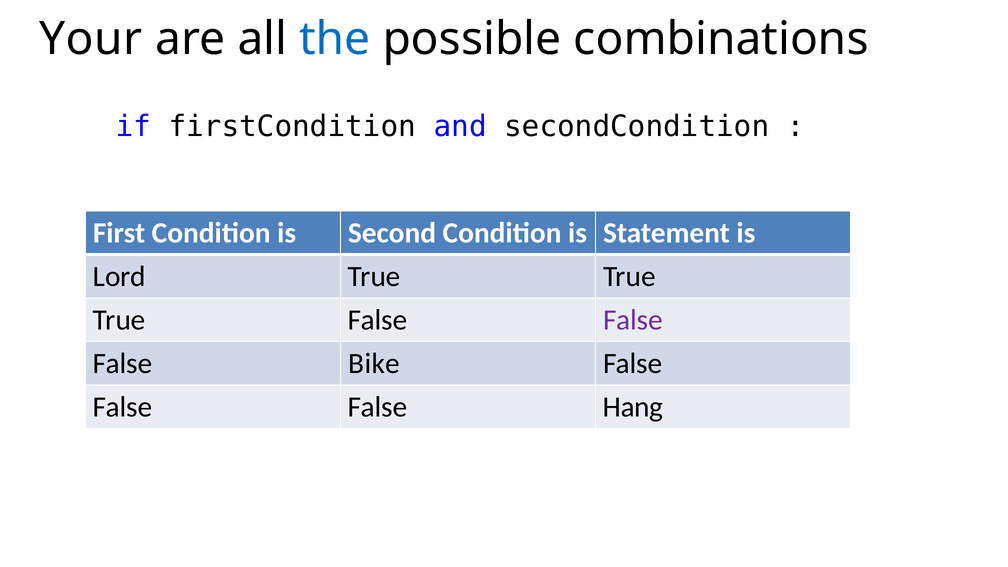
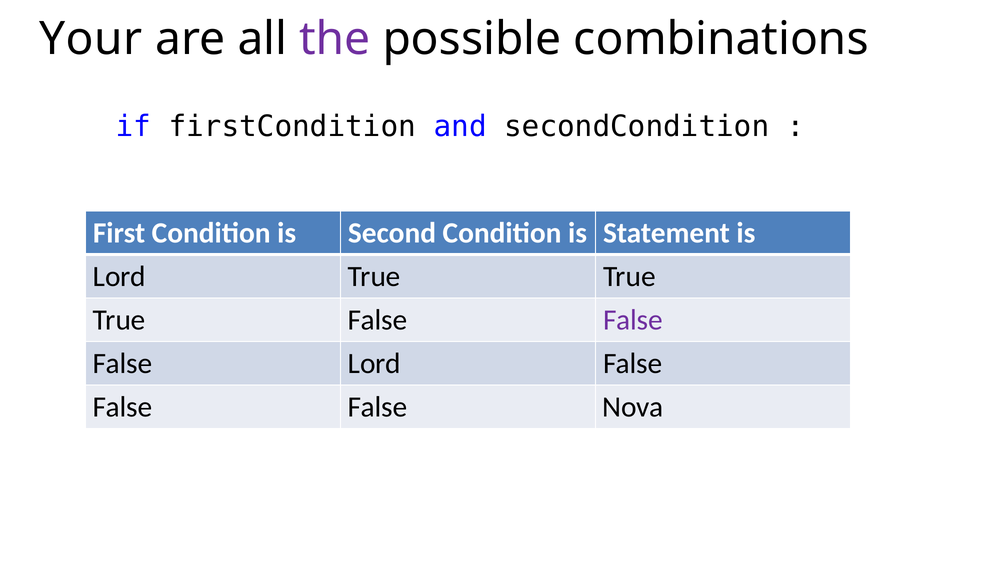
the colour: blue -> purple
False Bike: Bike -> Lord
Hang: Hang -> Nova
